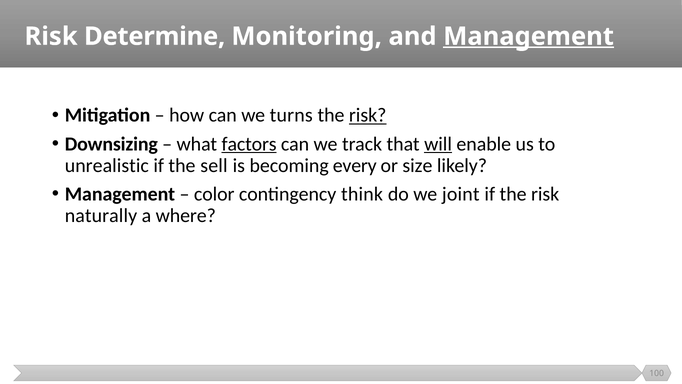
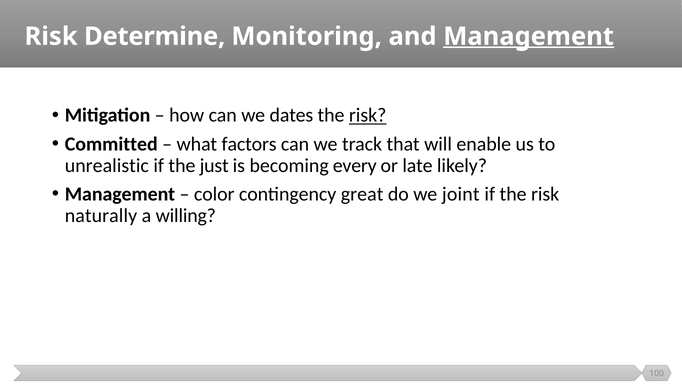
turns: turns -> dates
Downsizing: Downsizing -> Committed
factors underline: present -> none
will underline: present -> none
sell: sell -> just
size: size -> late
think: think -> great
where: where -> willing
